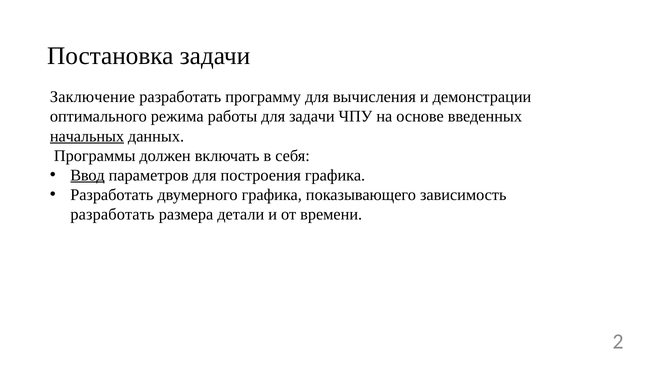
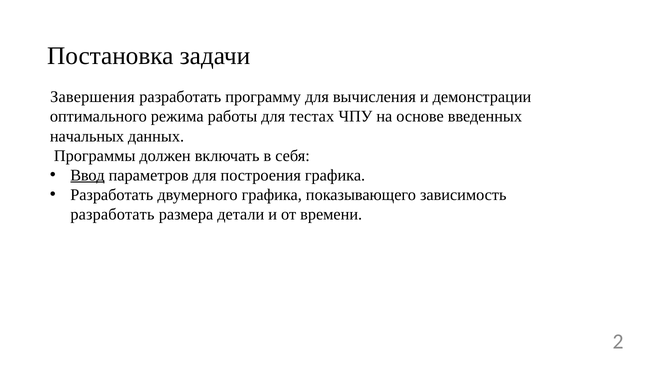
Заключение: Заключение -> Завершения
для задачи: задачи -> тестах
начальных underline: present -> none
